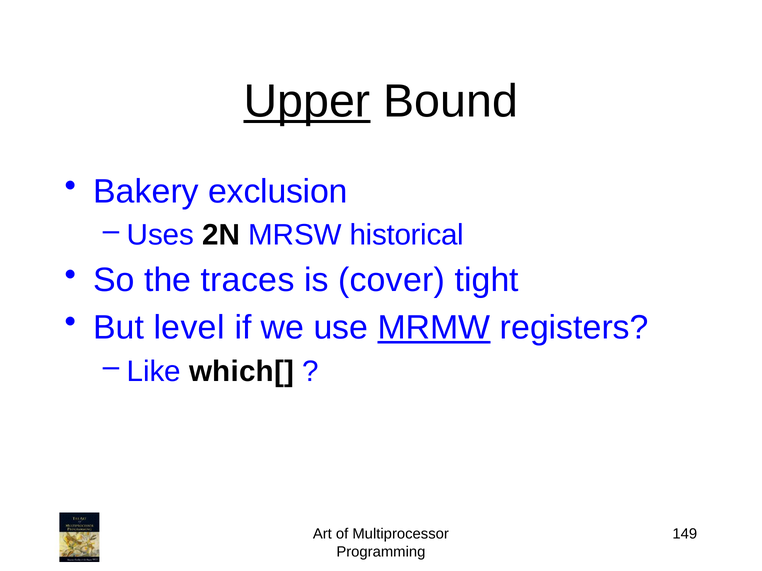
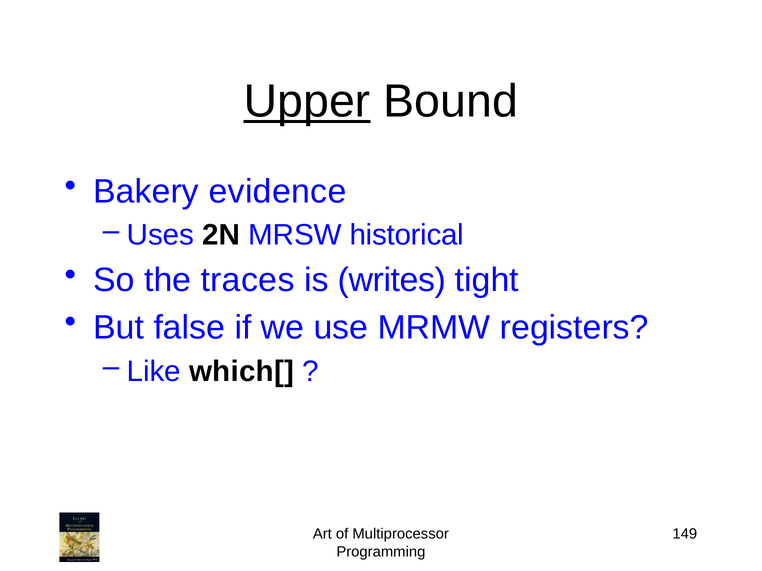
exclusion: exclusion -> evidence
cover: cover -> writes
level: level -> false
MRMW underline: present -> none
